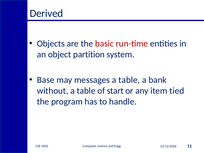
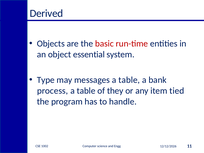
partition: partition -> essential
Base: Base -> Type
without: without -> process
start: start -> they
